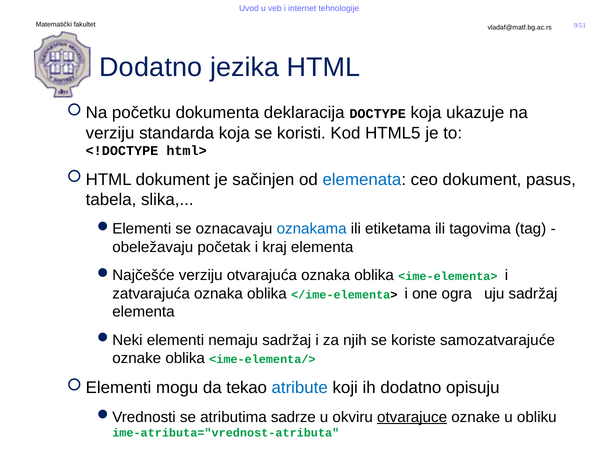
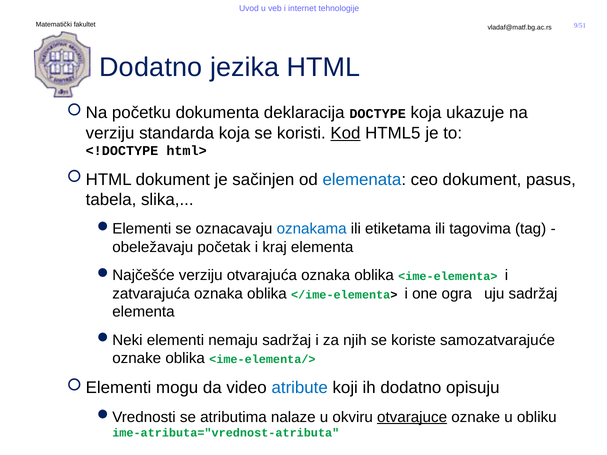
Kod underline: none -> present
tekao: tekao -> video
sadrze: sadrze -> nalaze
